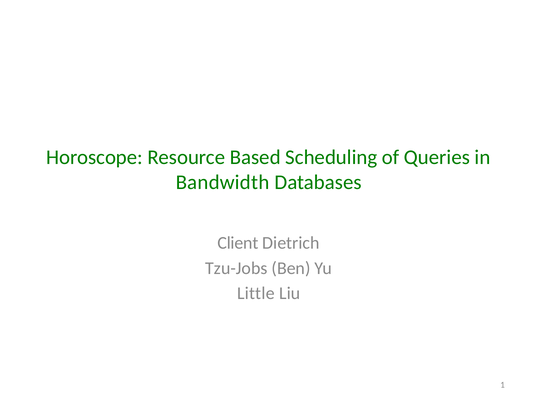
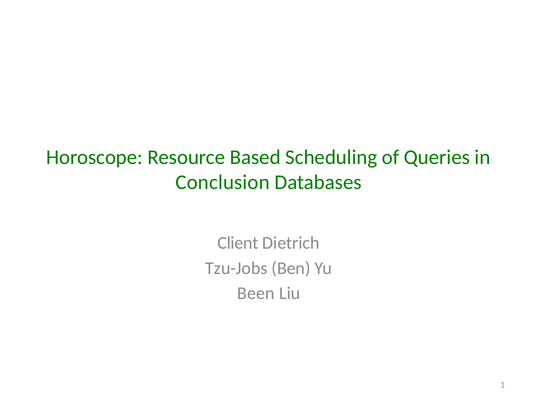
Bandwidth: Bandwidth -> Conclusion
Little: Little -> Been
